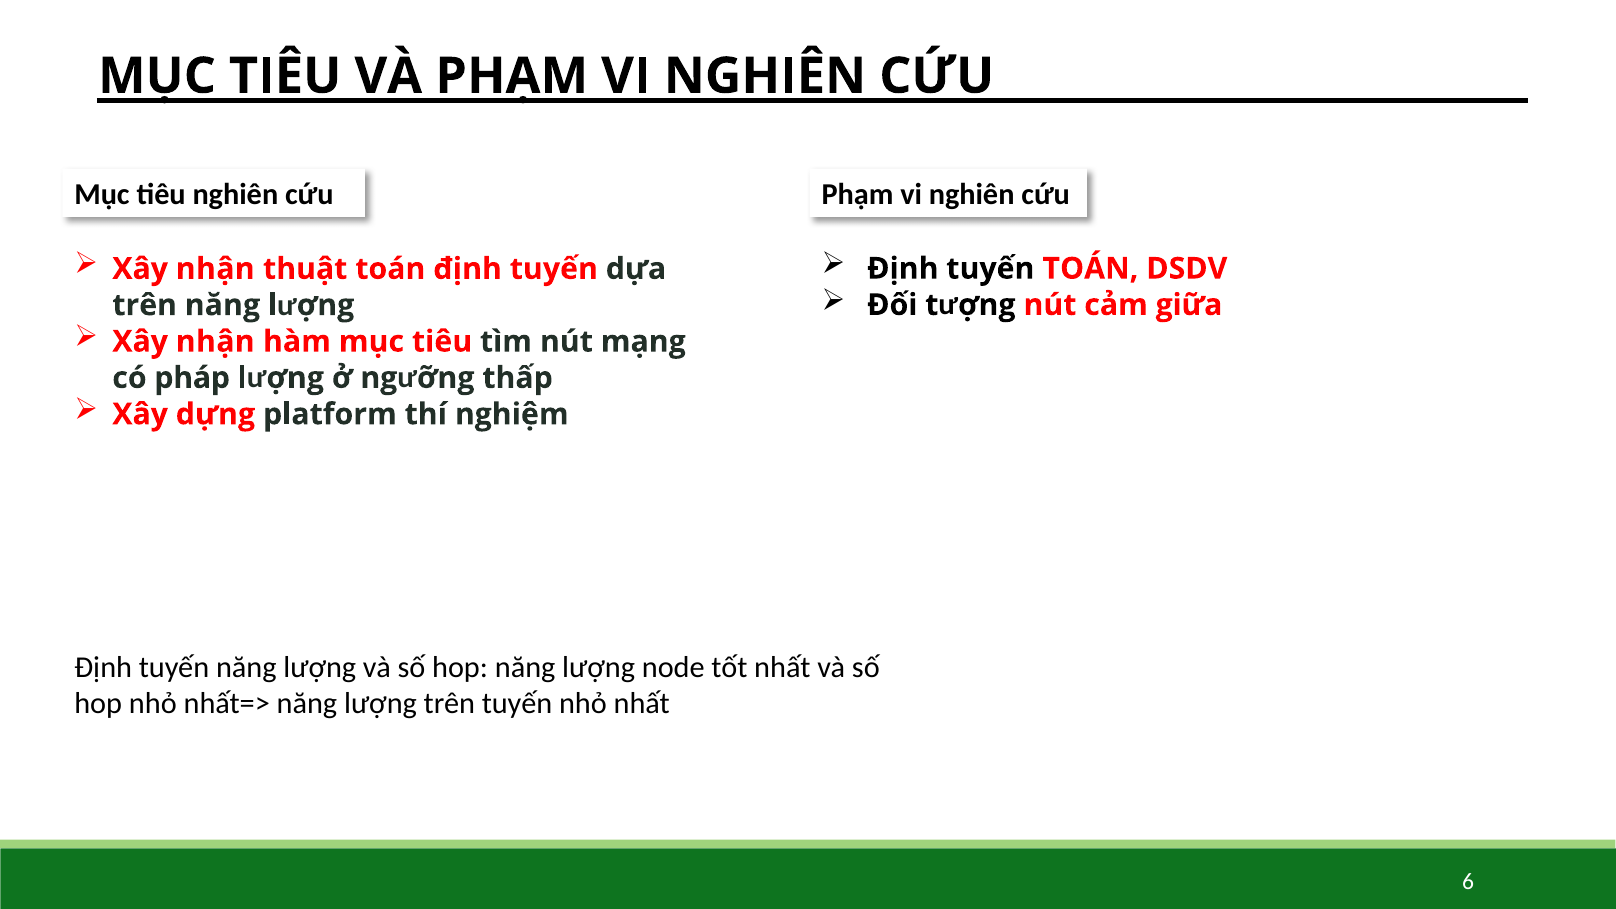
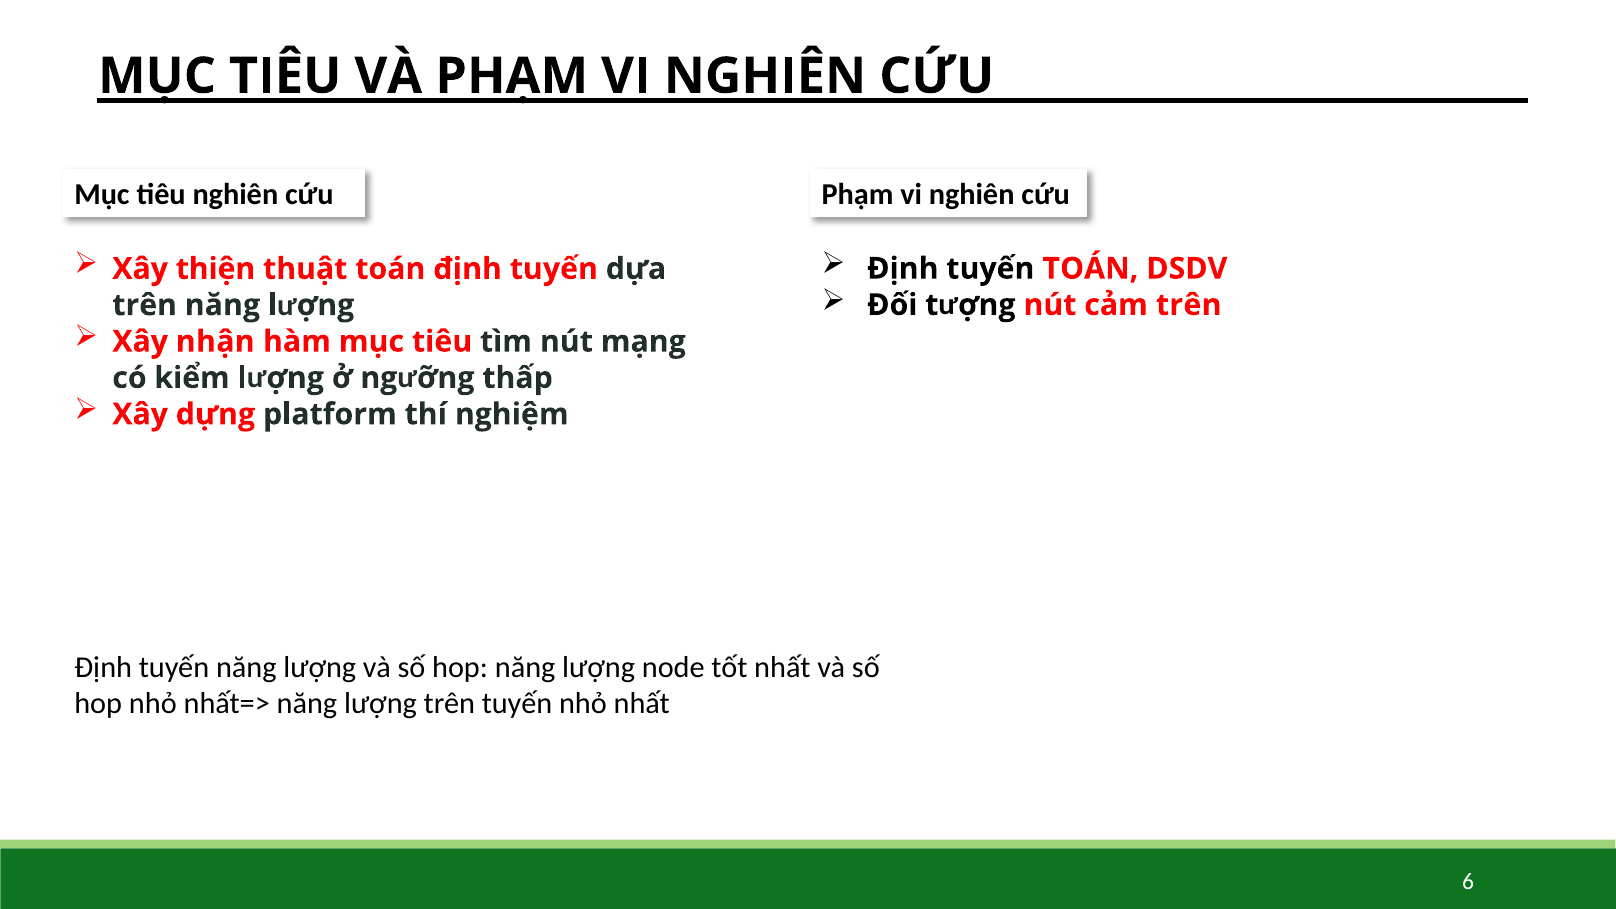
nhận at (215, 269): nhận -> thiện
cảm giữa: giữa -> trên
pháp: pháp -> kiểm
